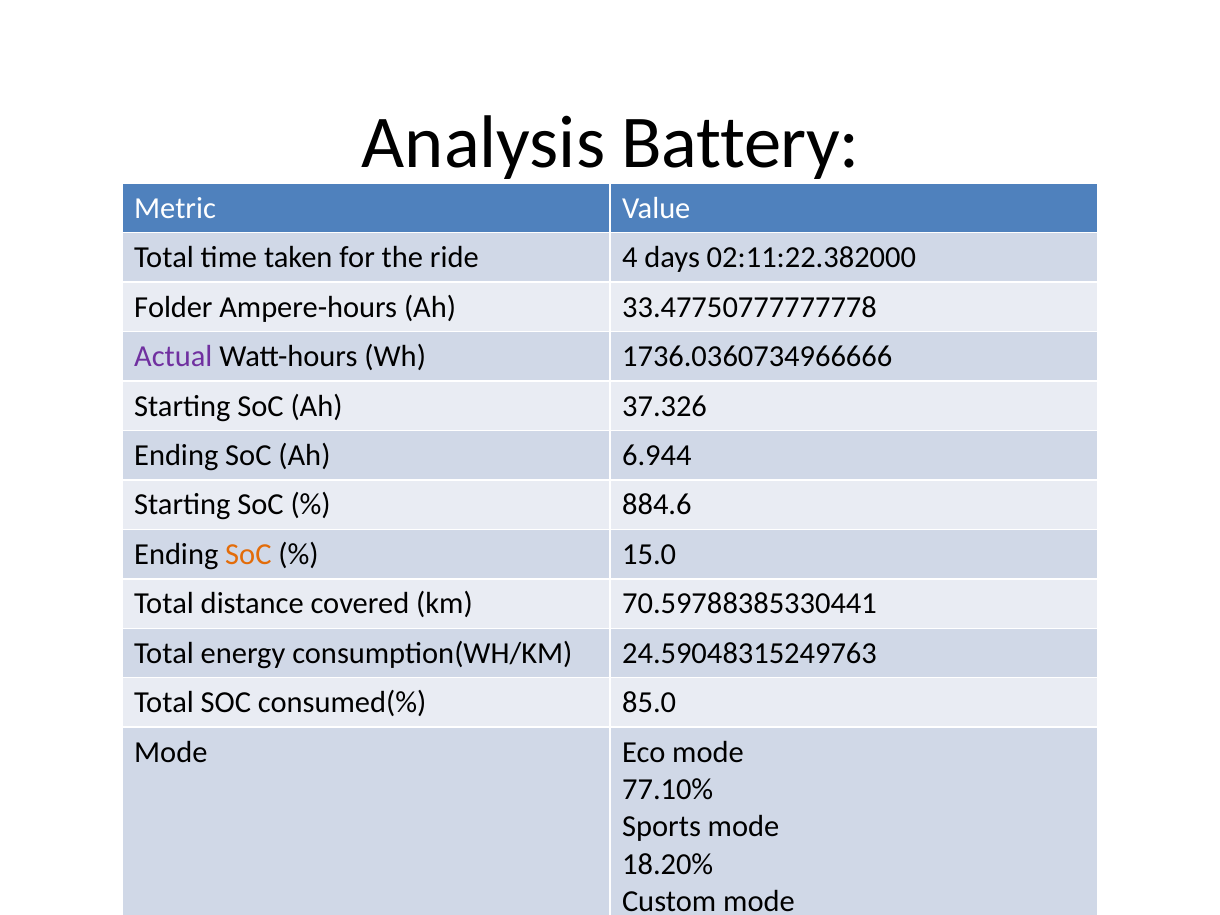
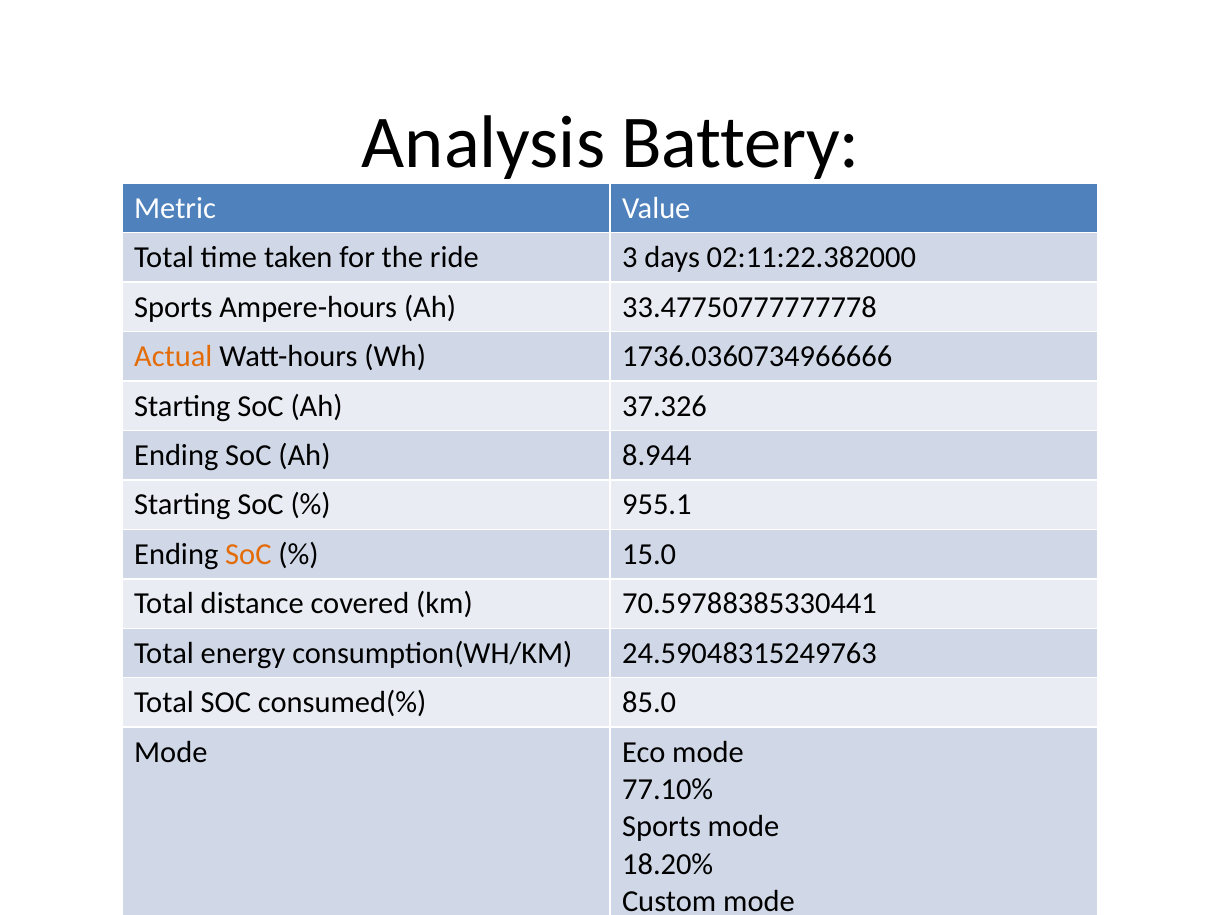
4: 4 -> 3
Folder at (173, 307): Folder -> Sports
Actual colour: purple -> orange
6.944: 6.944 -> 8.944
884.6: 884.6 -> 955.1
